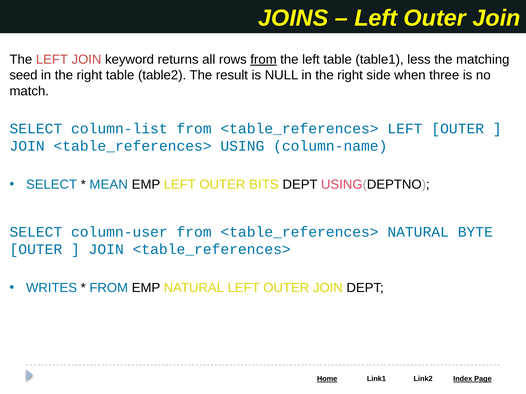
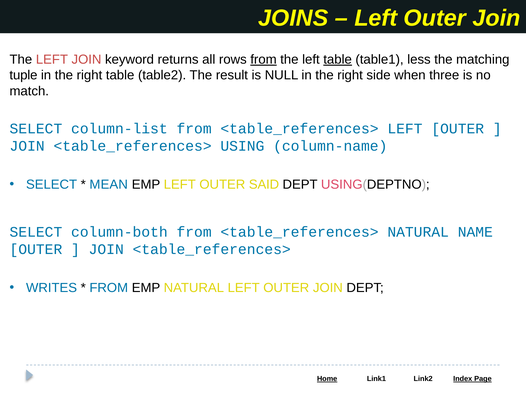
table at (338, 60) underline: none -> present
seed: seed -> tuple
BITS: BITS -> SAID
column-user: column-user -> column-both
BYTE: BYTE -> NAME
